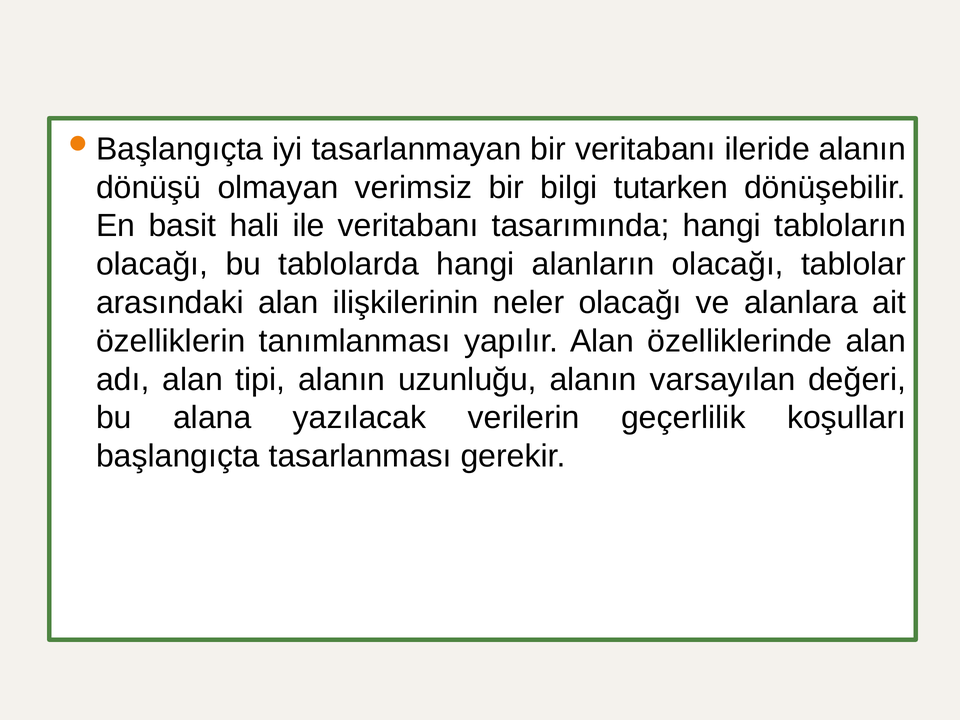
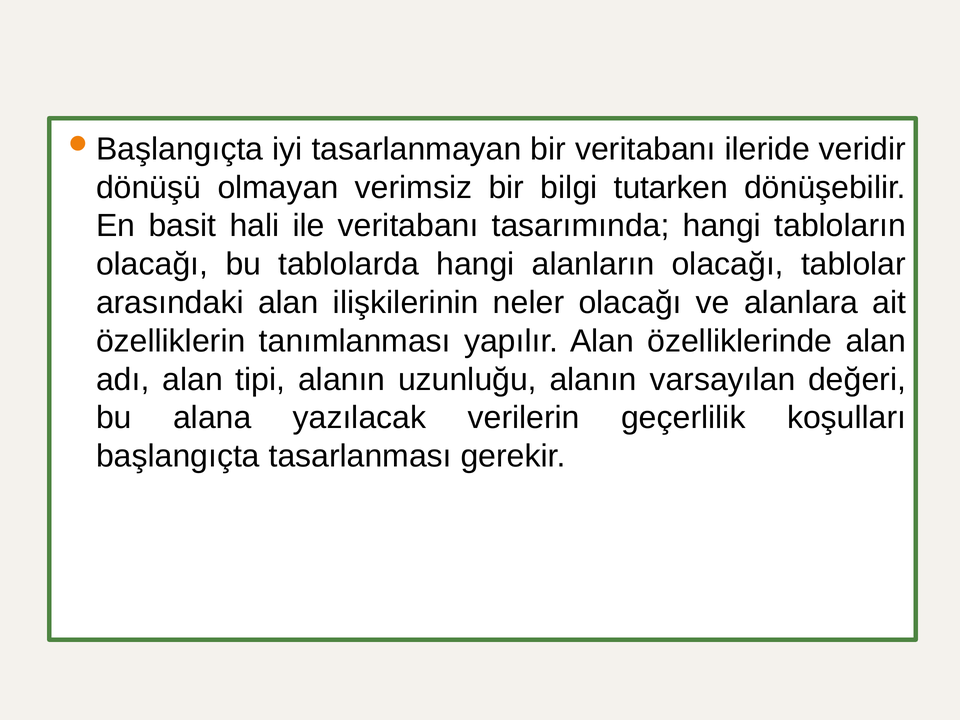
ileride alanın: alanın -> veridir
